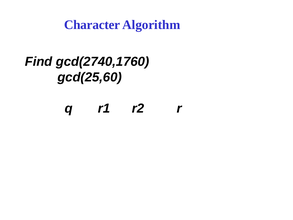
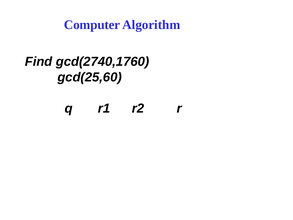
Character: Character -> Computer
